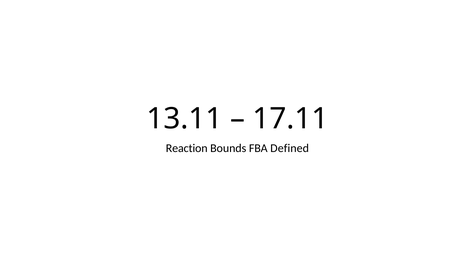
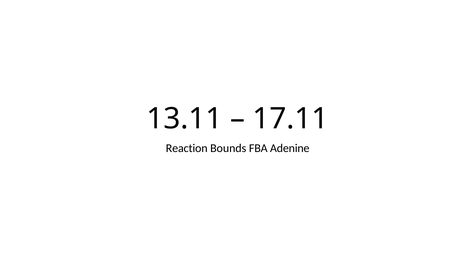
Defined: Defined -> Adenine
